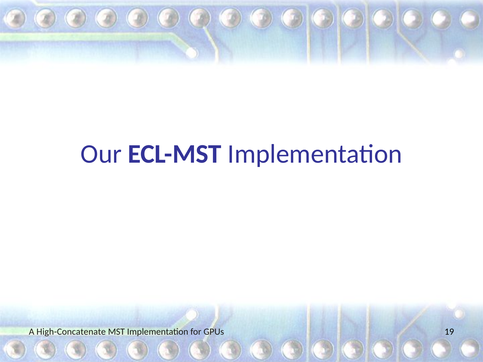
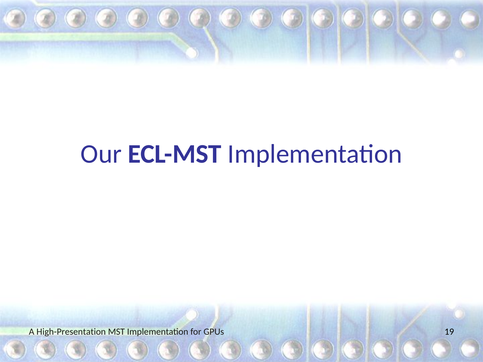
High-Concatenate: High-Concatenate -> High-Presentation
